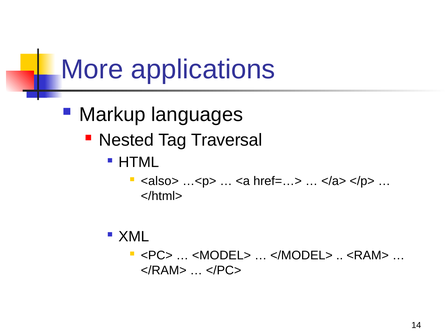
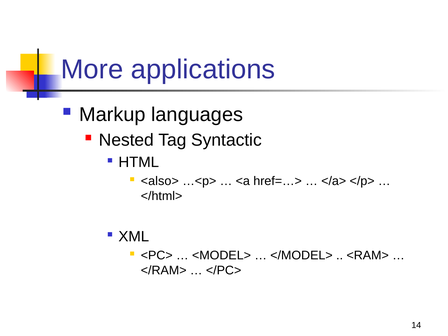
Traversal: Traversal -> Syntactic
